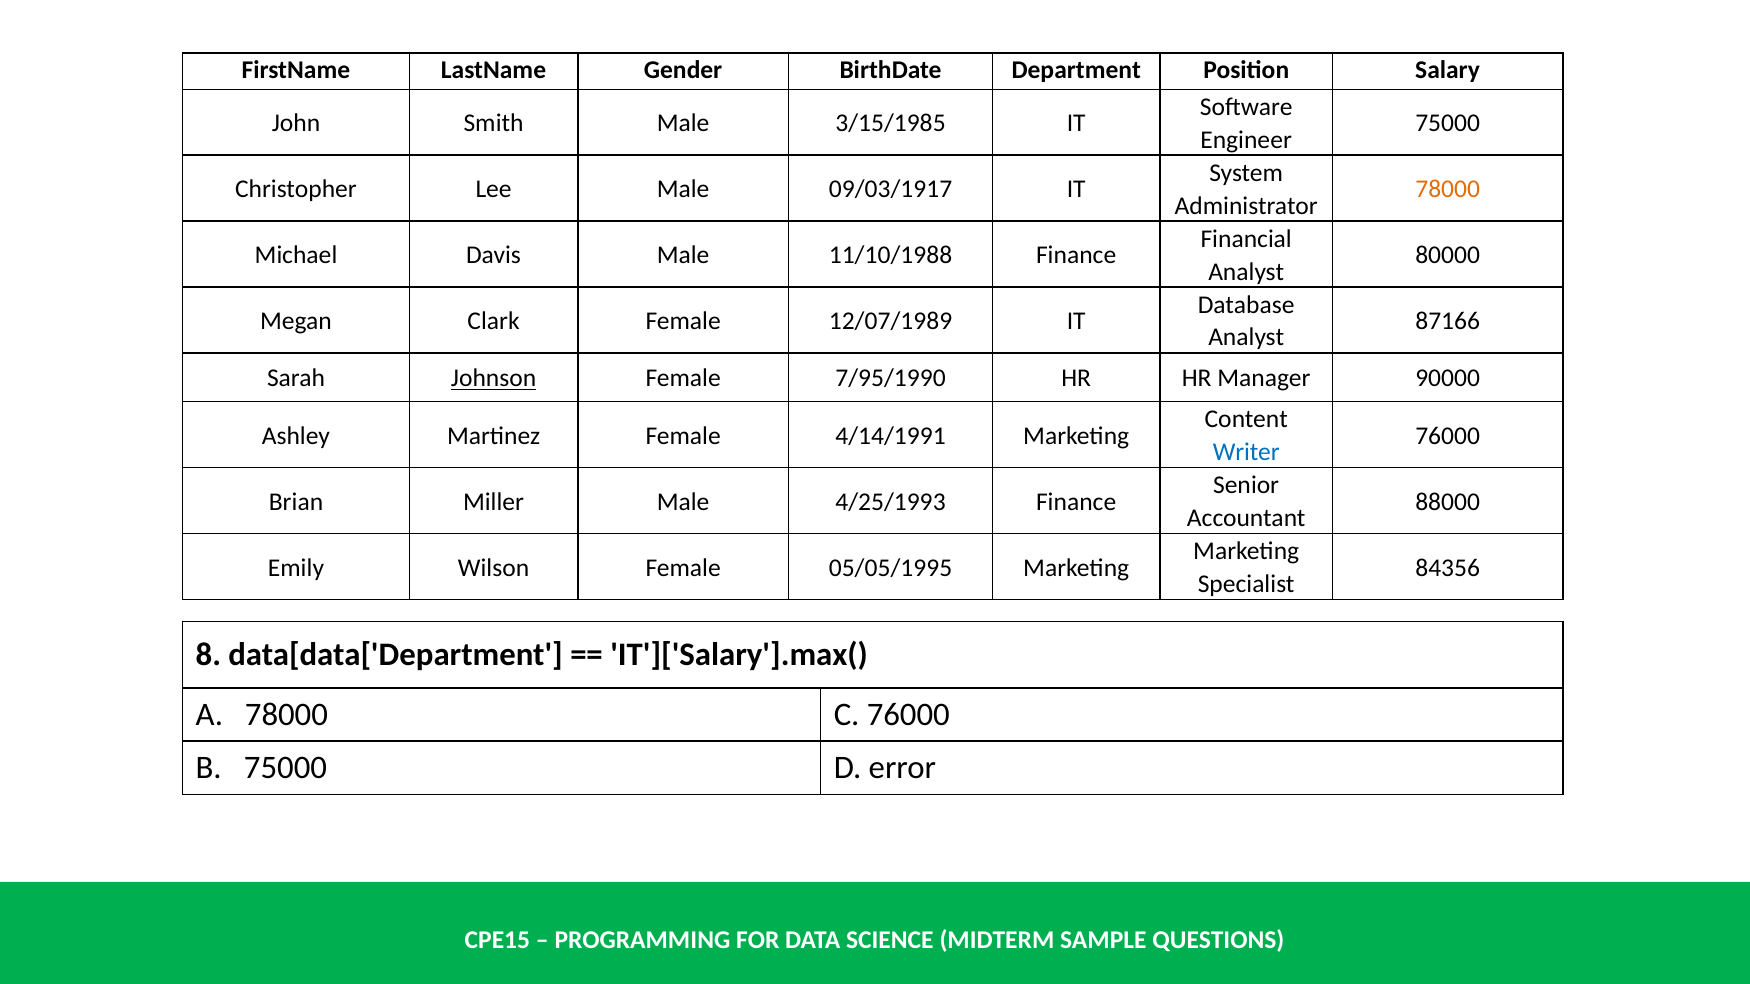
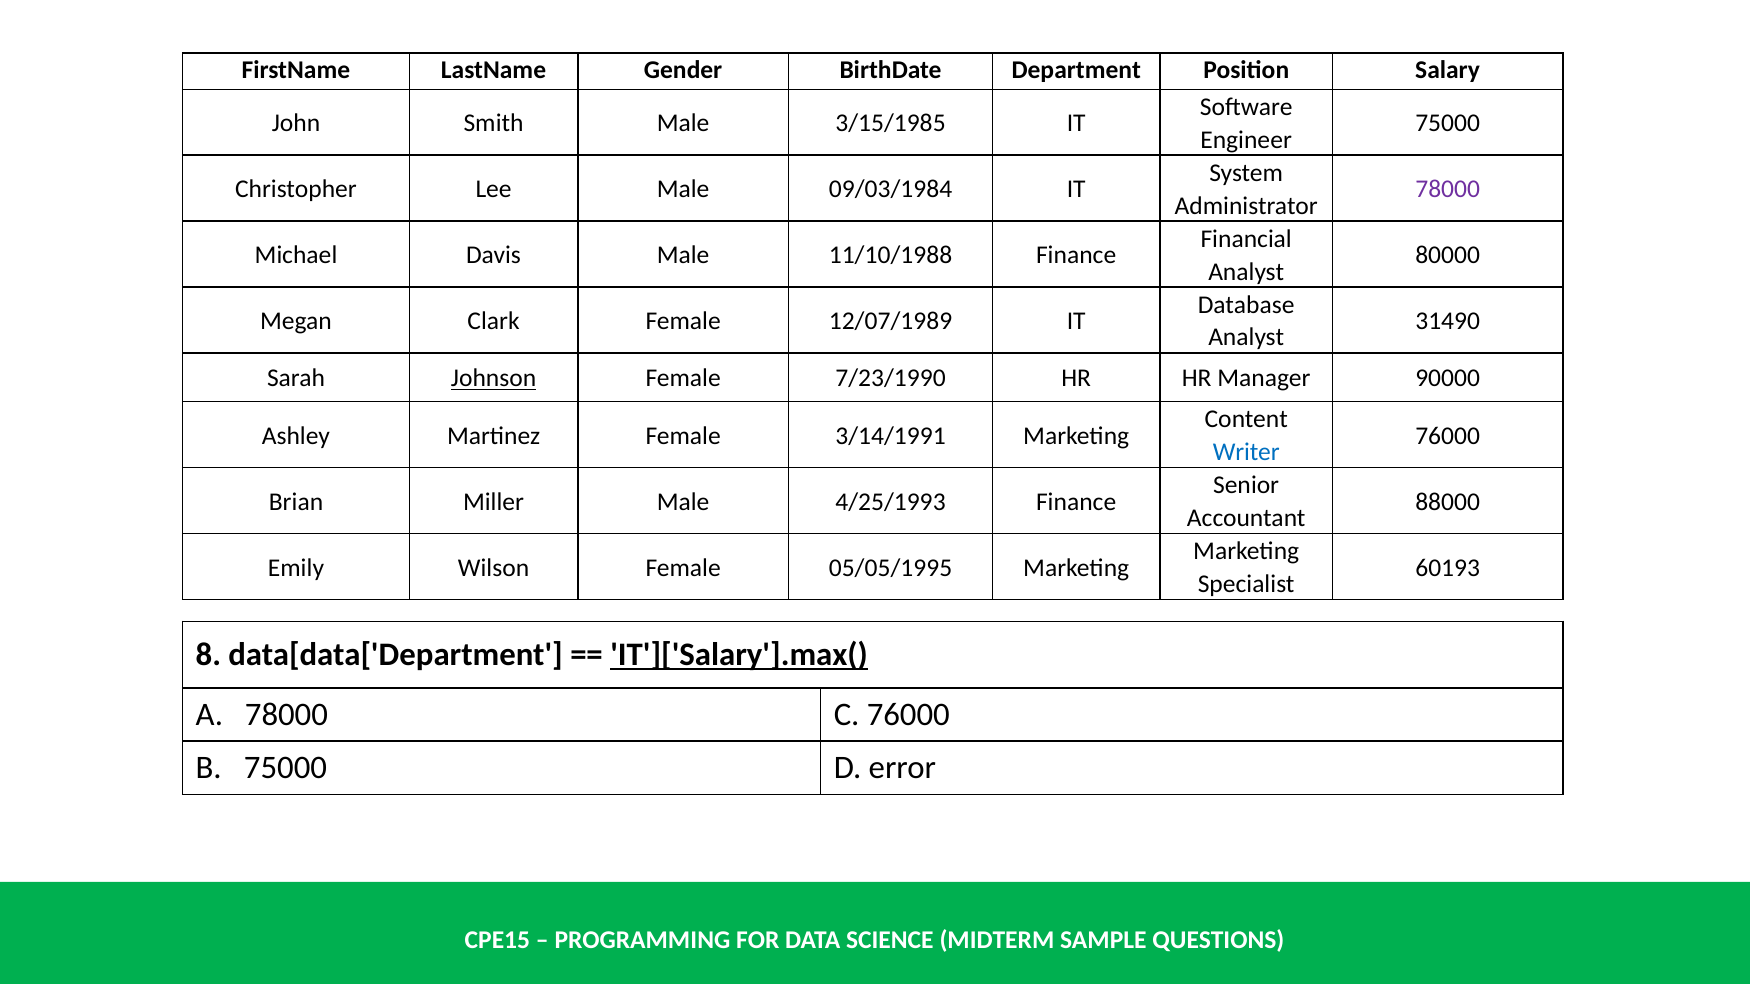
09/03/1917: 09/03/1917 -> 09/03/1984
78000 at (1448, 189) colour: orange -> purple
87166: 87166 -> 31490
7/95/1990: 7/95/1990 -> 7/23/1990
4/14/1991: 4/14/1991 -> 3/14/1991
84356: 84356 -> 60193
IT']['Salary'].max( underline: none -> present
